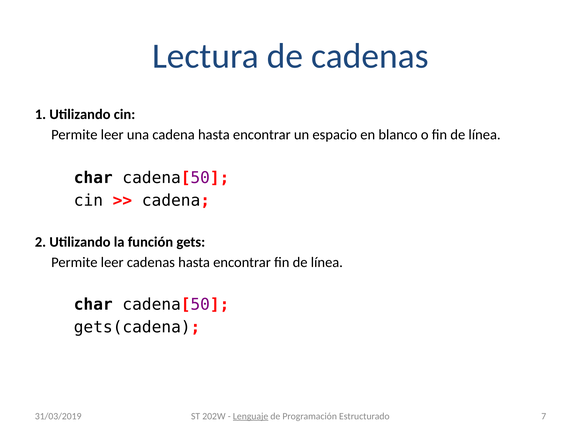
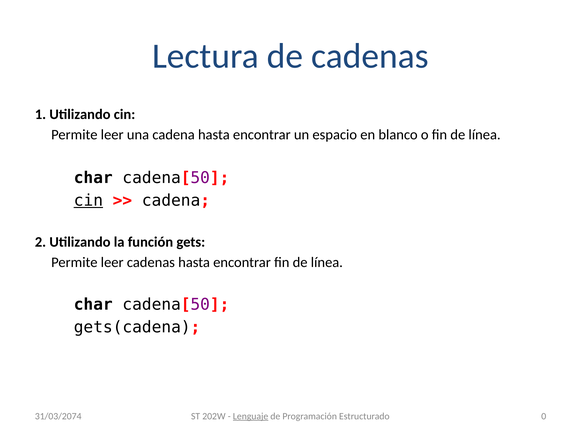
cin at (88, 200) underline: none -> present
7: 7 -> 0
31/03/2019: 31/03/2019 -> 31/03/2074
